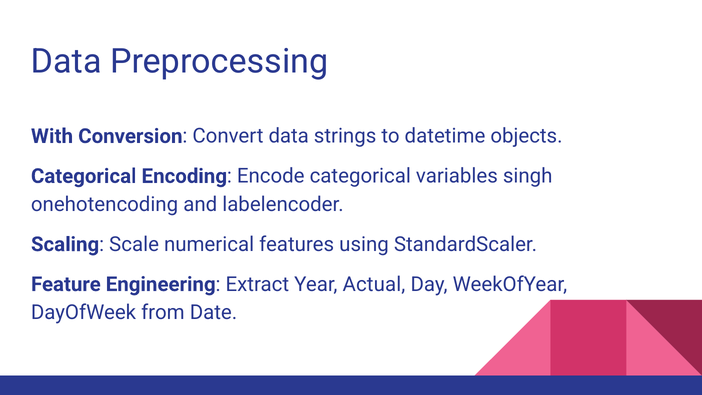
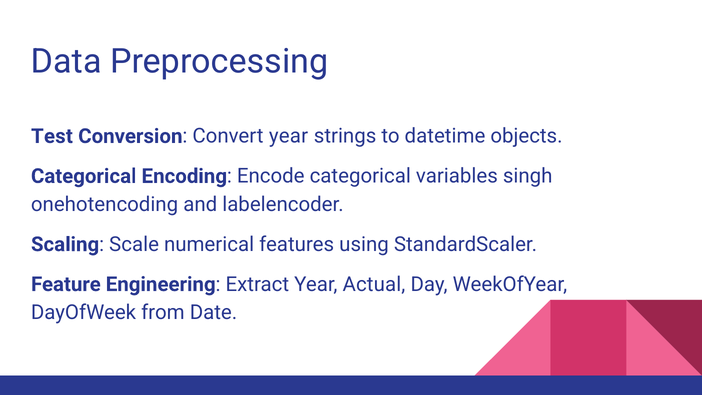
With: With -> Test
Convert data: data -> year
